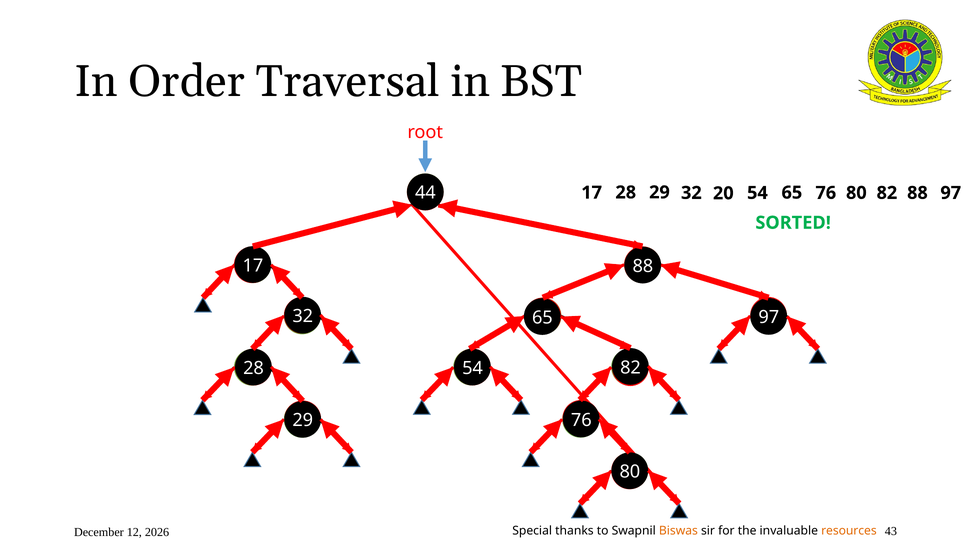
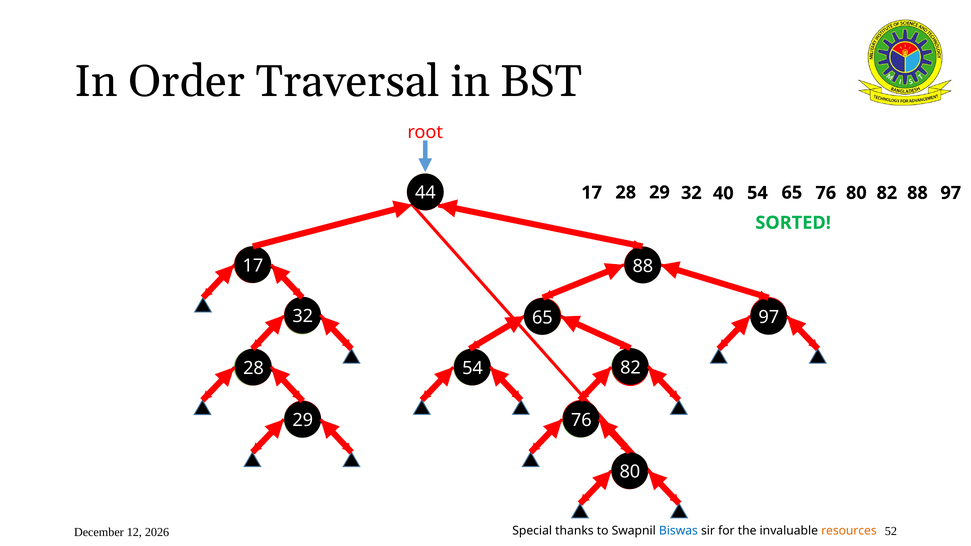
20: 20 -> 40
43: 43 -> 52
Biswas colour: orange -> blue
